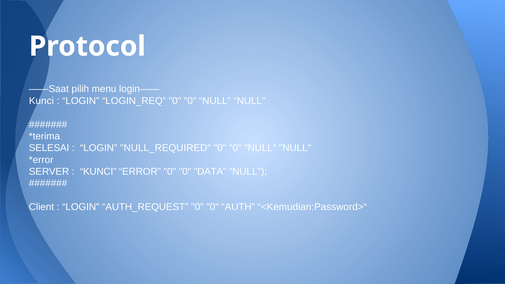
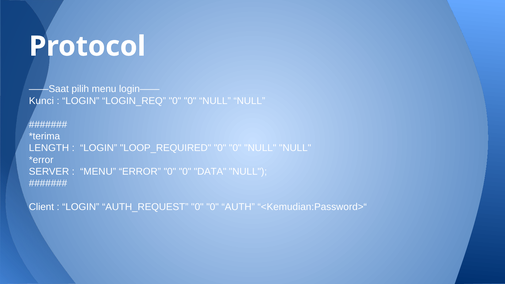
SELESAI: SELESAI -> LENGTH
NULL_REQUIRED: NULL_REQUIRED -> LOOP_REQUIRED
KUNCI at (98, 172): KUNCI -> MENU
